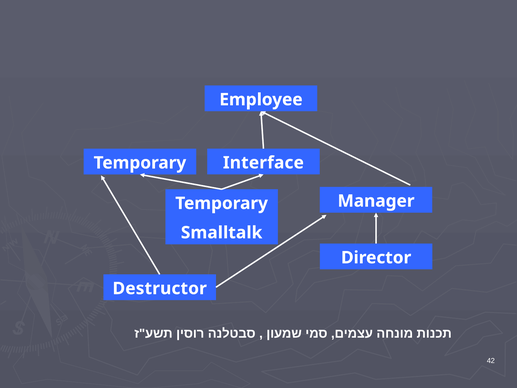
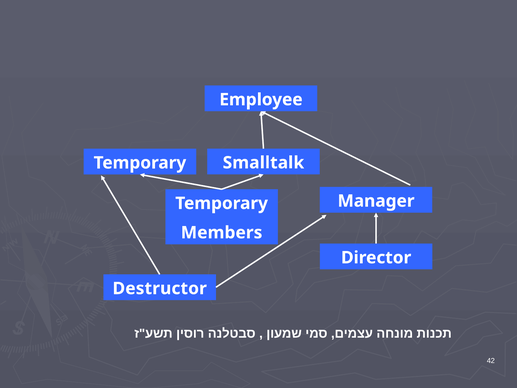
Interface: Interface -> Smalltalk
Smalltalk: Smalltalk -> Members
